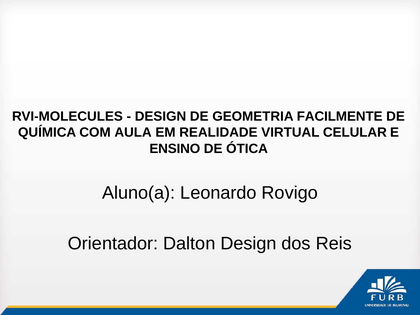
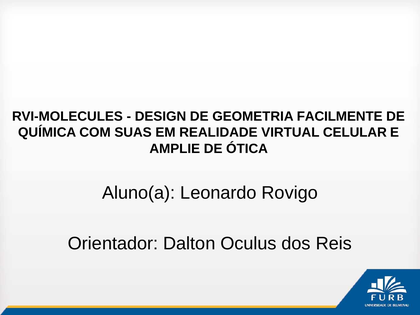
AULA: AULA -> SUAS
ENSINO: ENSINO -> AMPLIE
Dalton Design: Design -> Oculus
